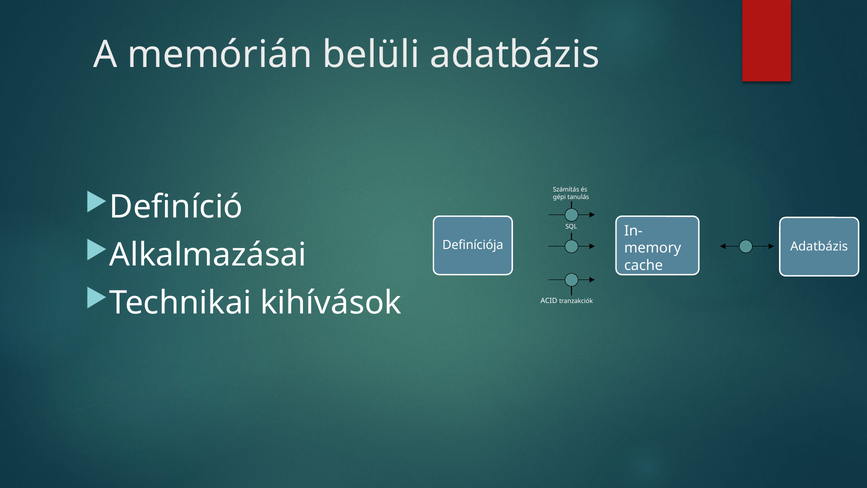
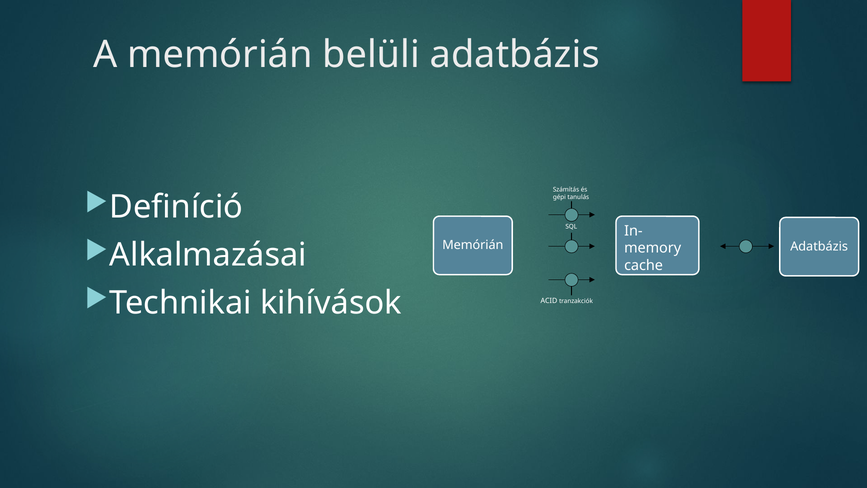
Definíciója at (473, 245): Definíciója -> Memórián
